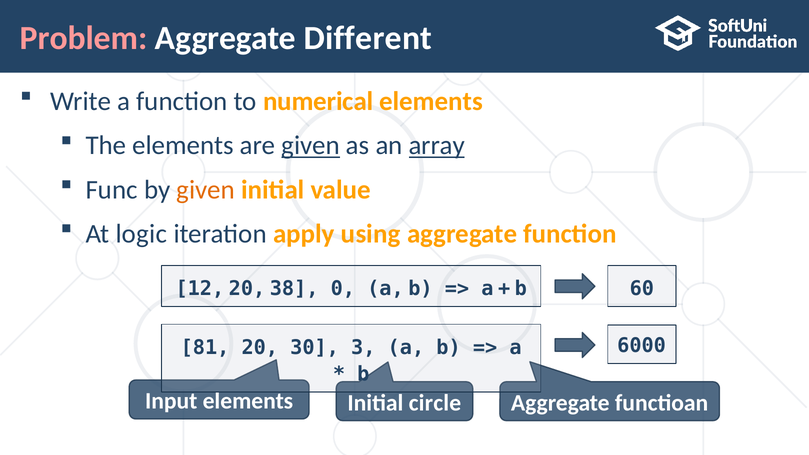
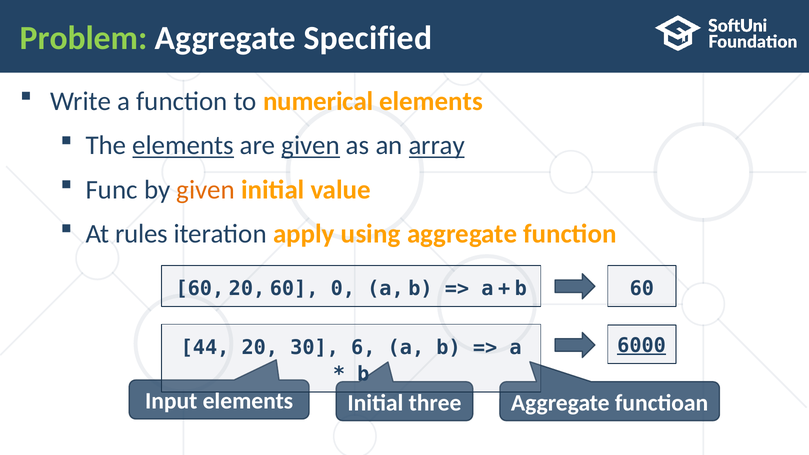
Problem colour: pink -> light green
Different: Different -> Specified
elements at (183, 146) underline: none -> present
logic: logic -> rules
12 at (200, 289): 12 -> 60
20 38: 38 -> 60
6000 underline: none -> present
81: 81 -> 44
3: 3 -> 6
circle: circle -> three
